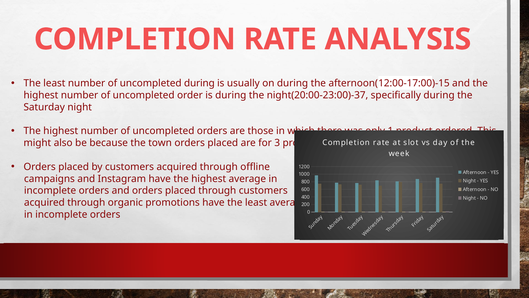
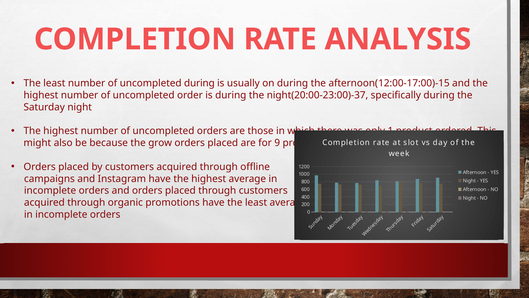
town: town -> grow
3: 3 -> 9
